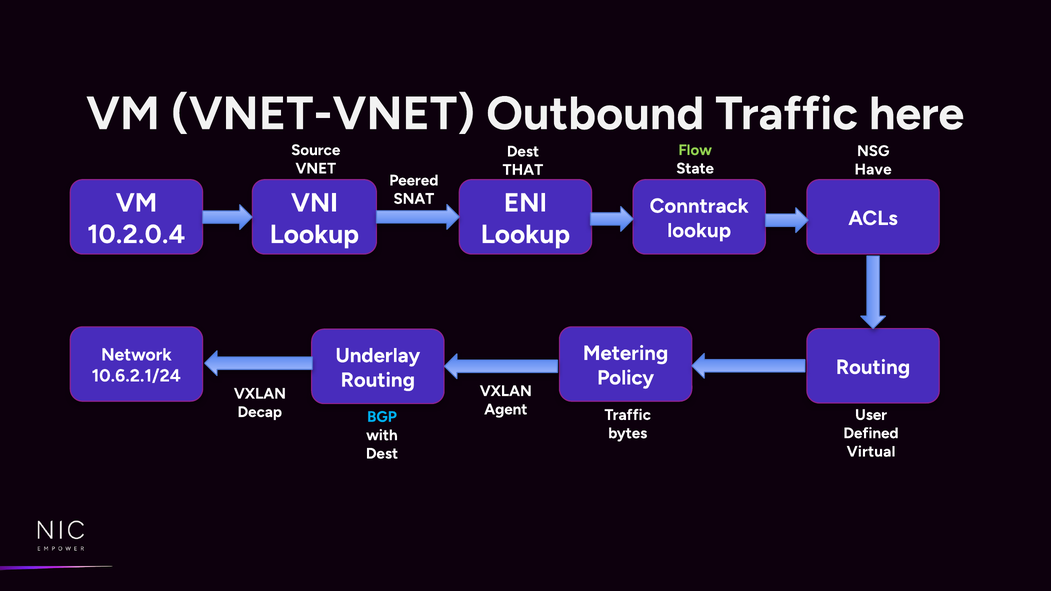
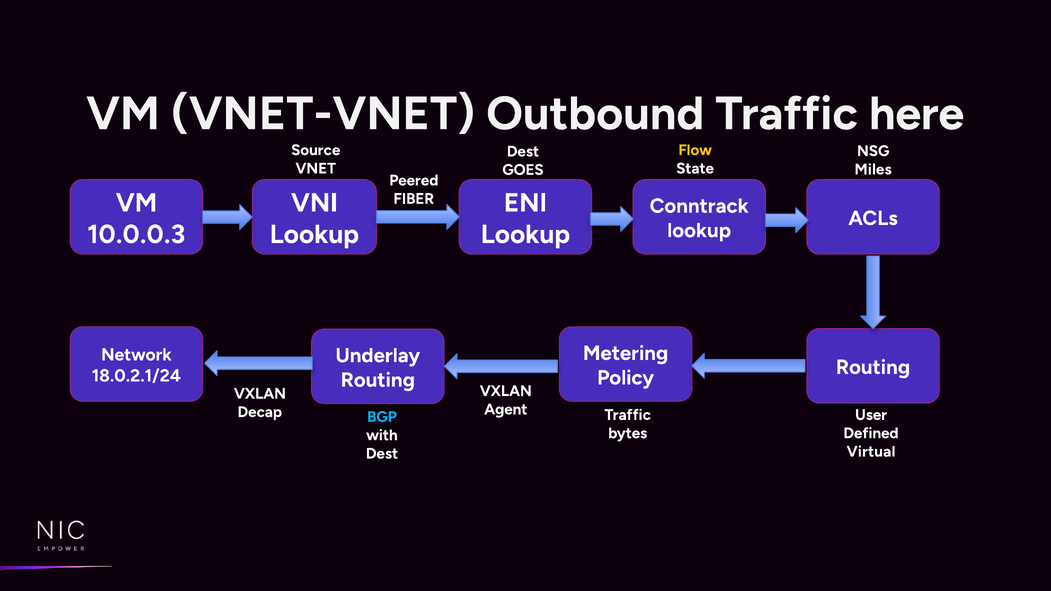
Flow colour: light green -> yellow
Have: Have -> Miles
THAT: THAT -> GOES
SNAT: SNAT -> FIBER
10.2.0.4: 10.2.0.4 -> 10.0.0.3
10.6.2.1/24: 10.6.2.1/24 -> 18.0.2.1/24
